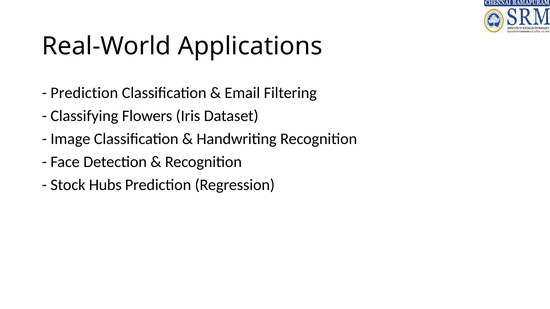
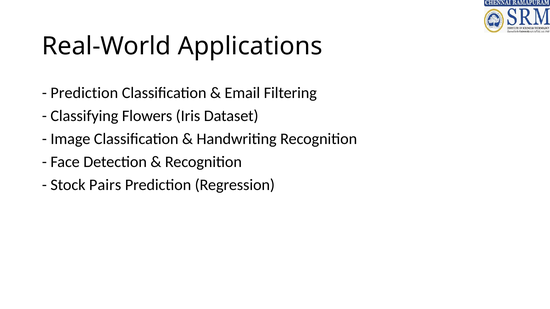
Hubs: Hubs -> Pairs
